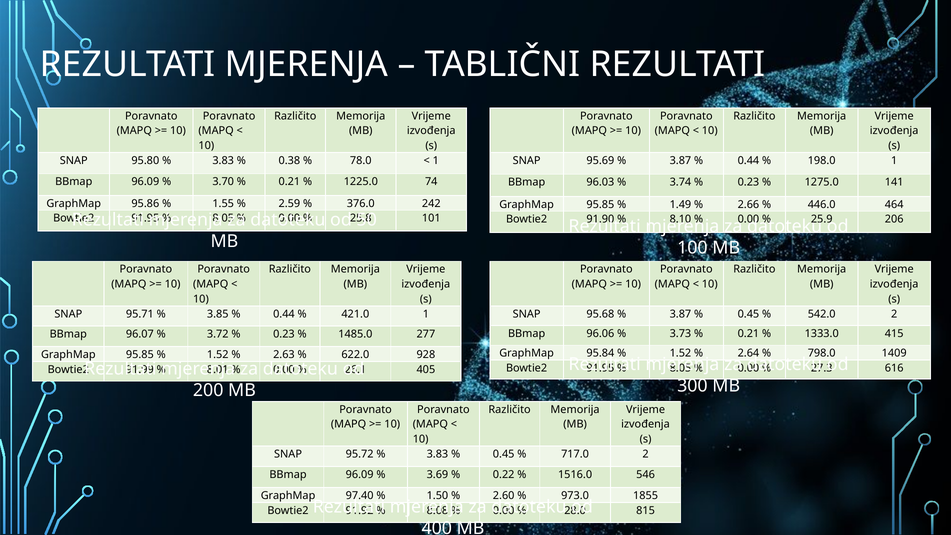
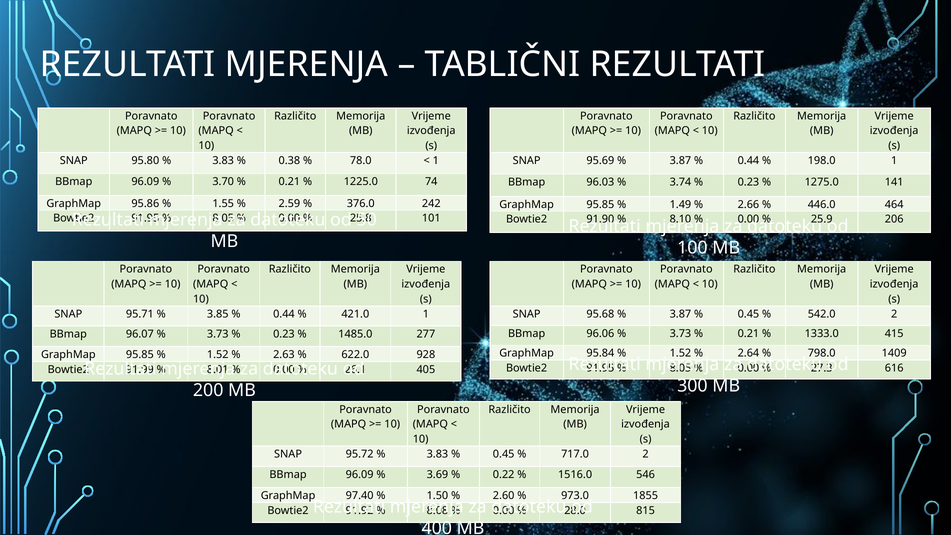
3.72 at (218, 334): 3.72 -> 3.73
